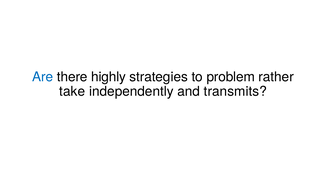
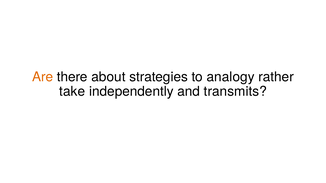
Are colour: blue -> orange
highly: highly -> about
problem: problem -> analogy
